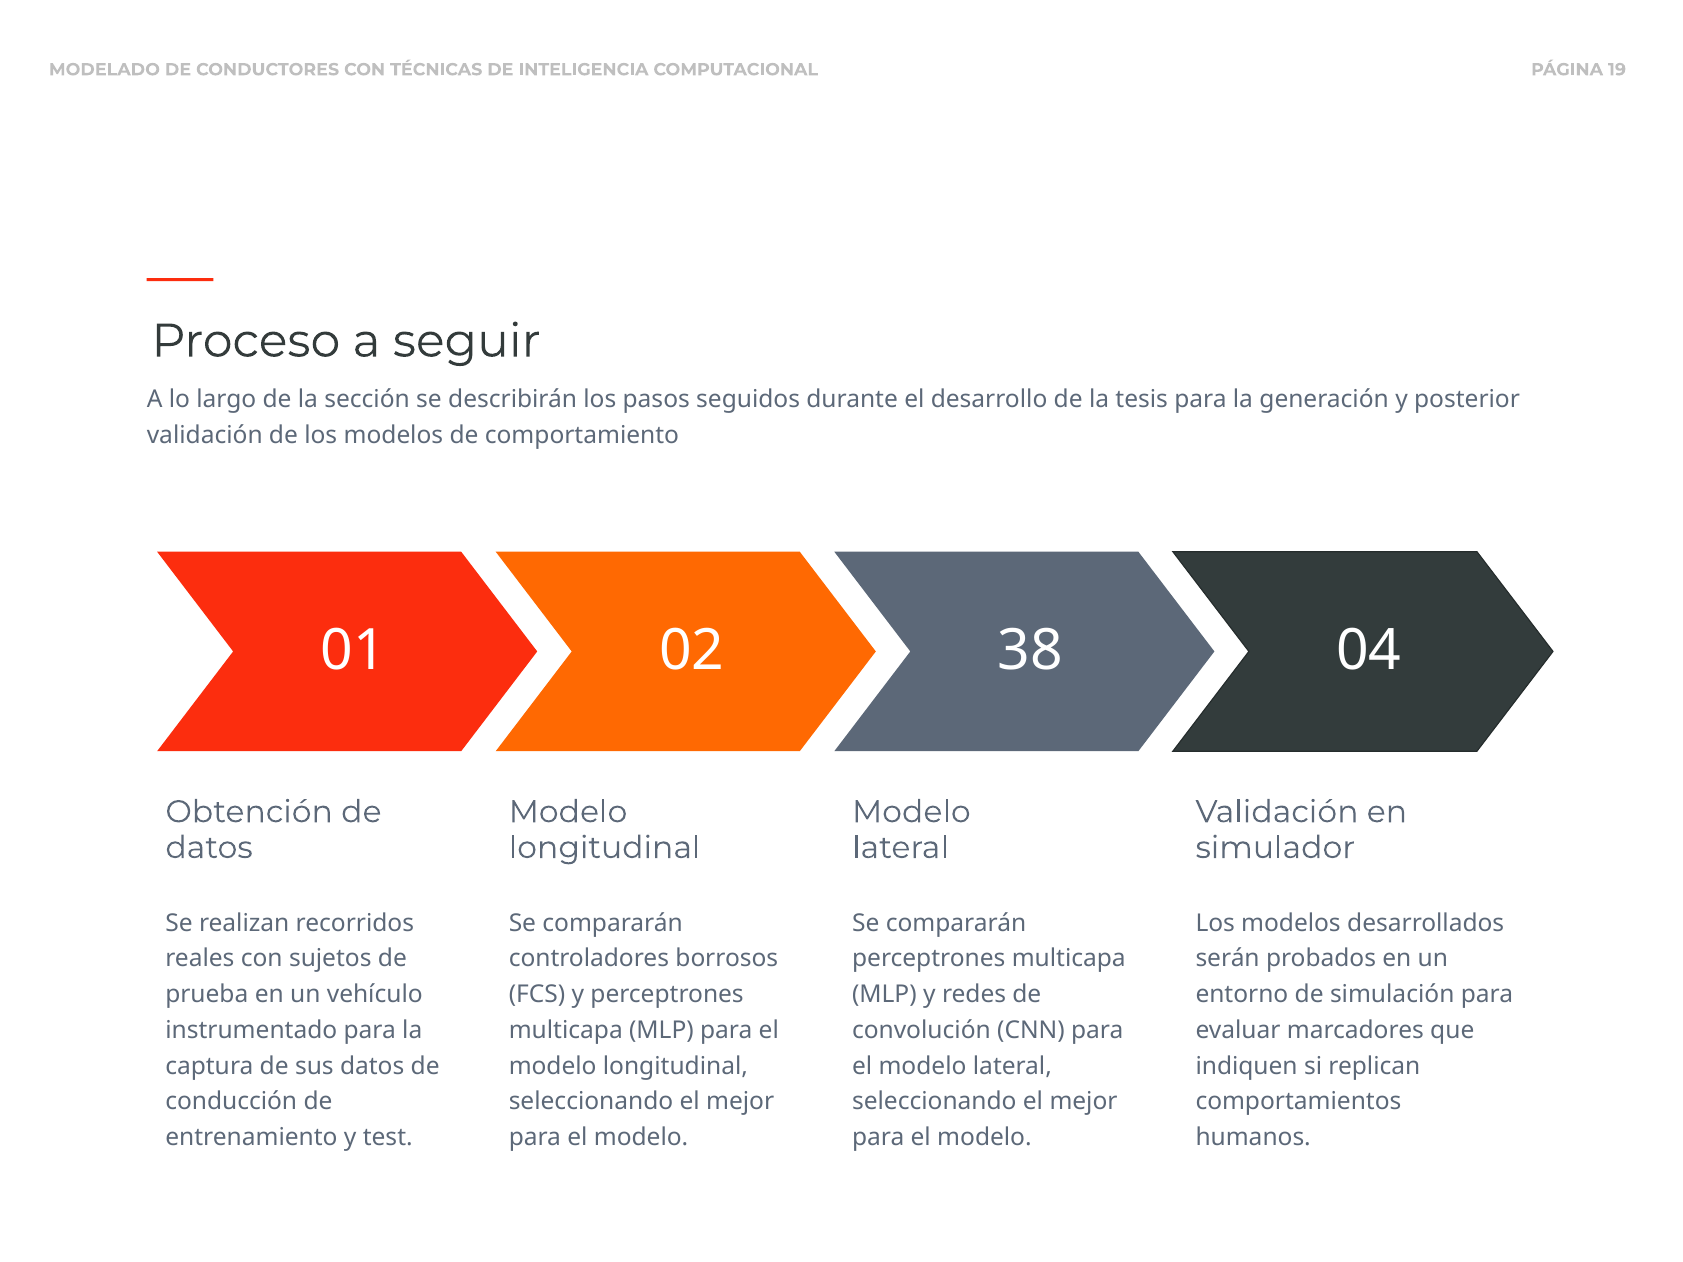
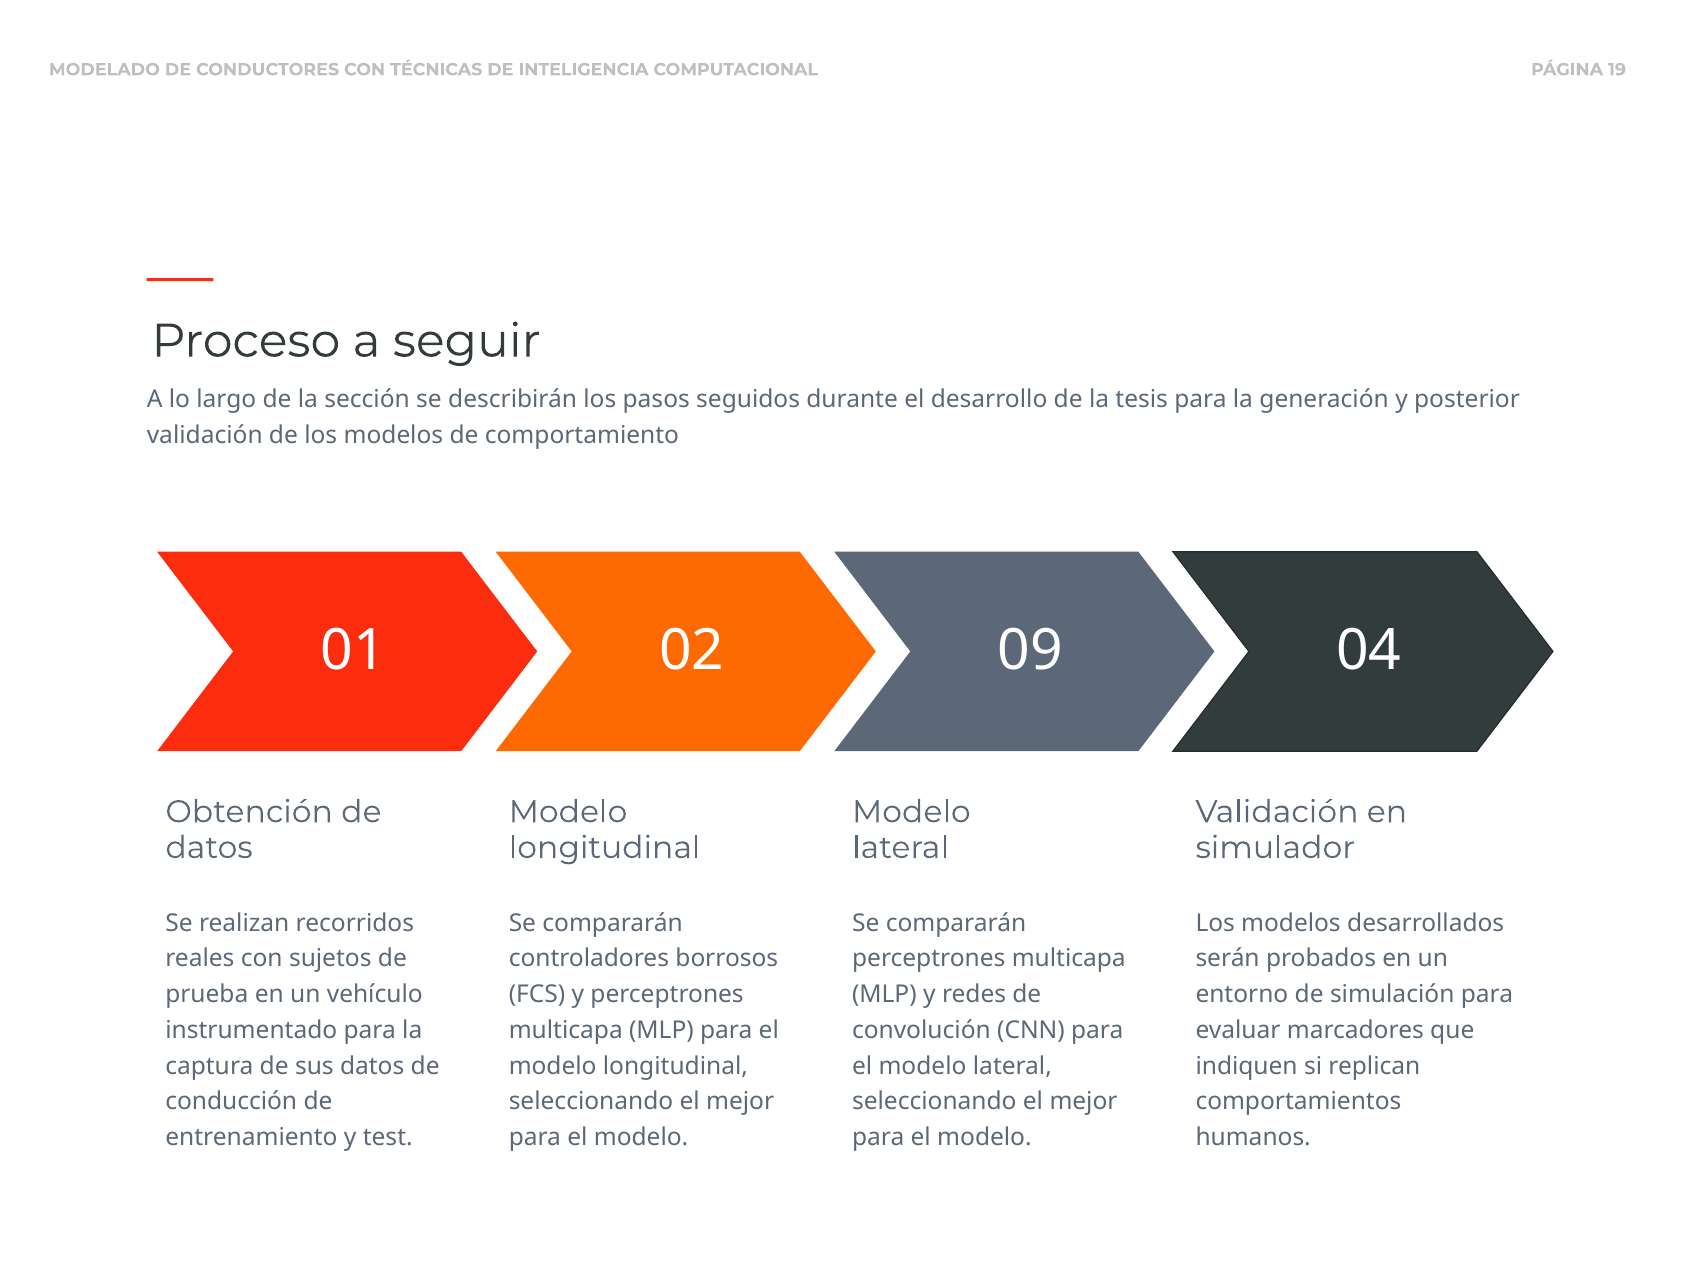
38: 38 -> 09
